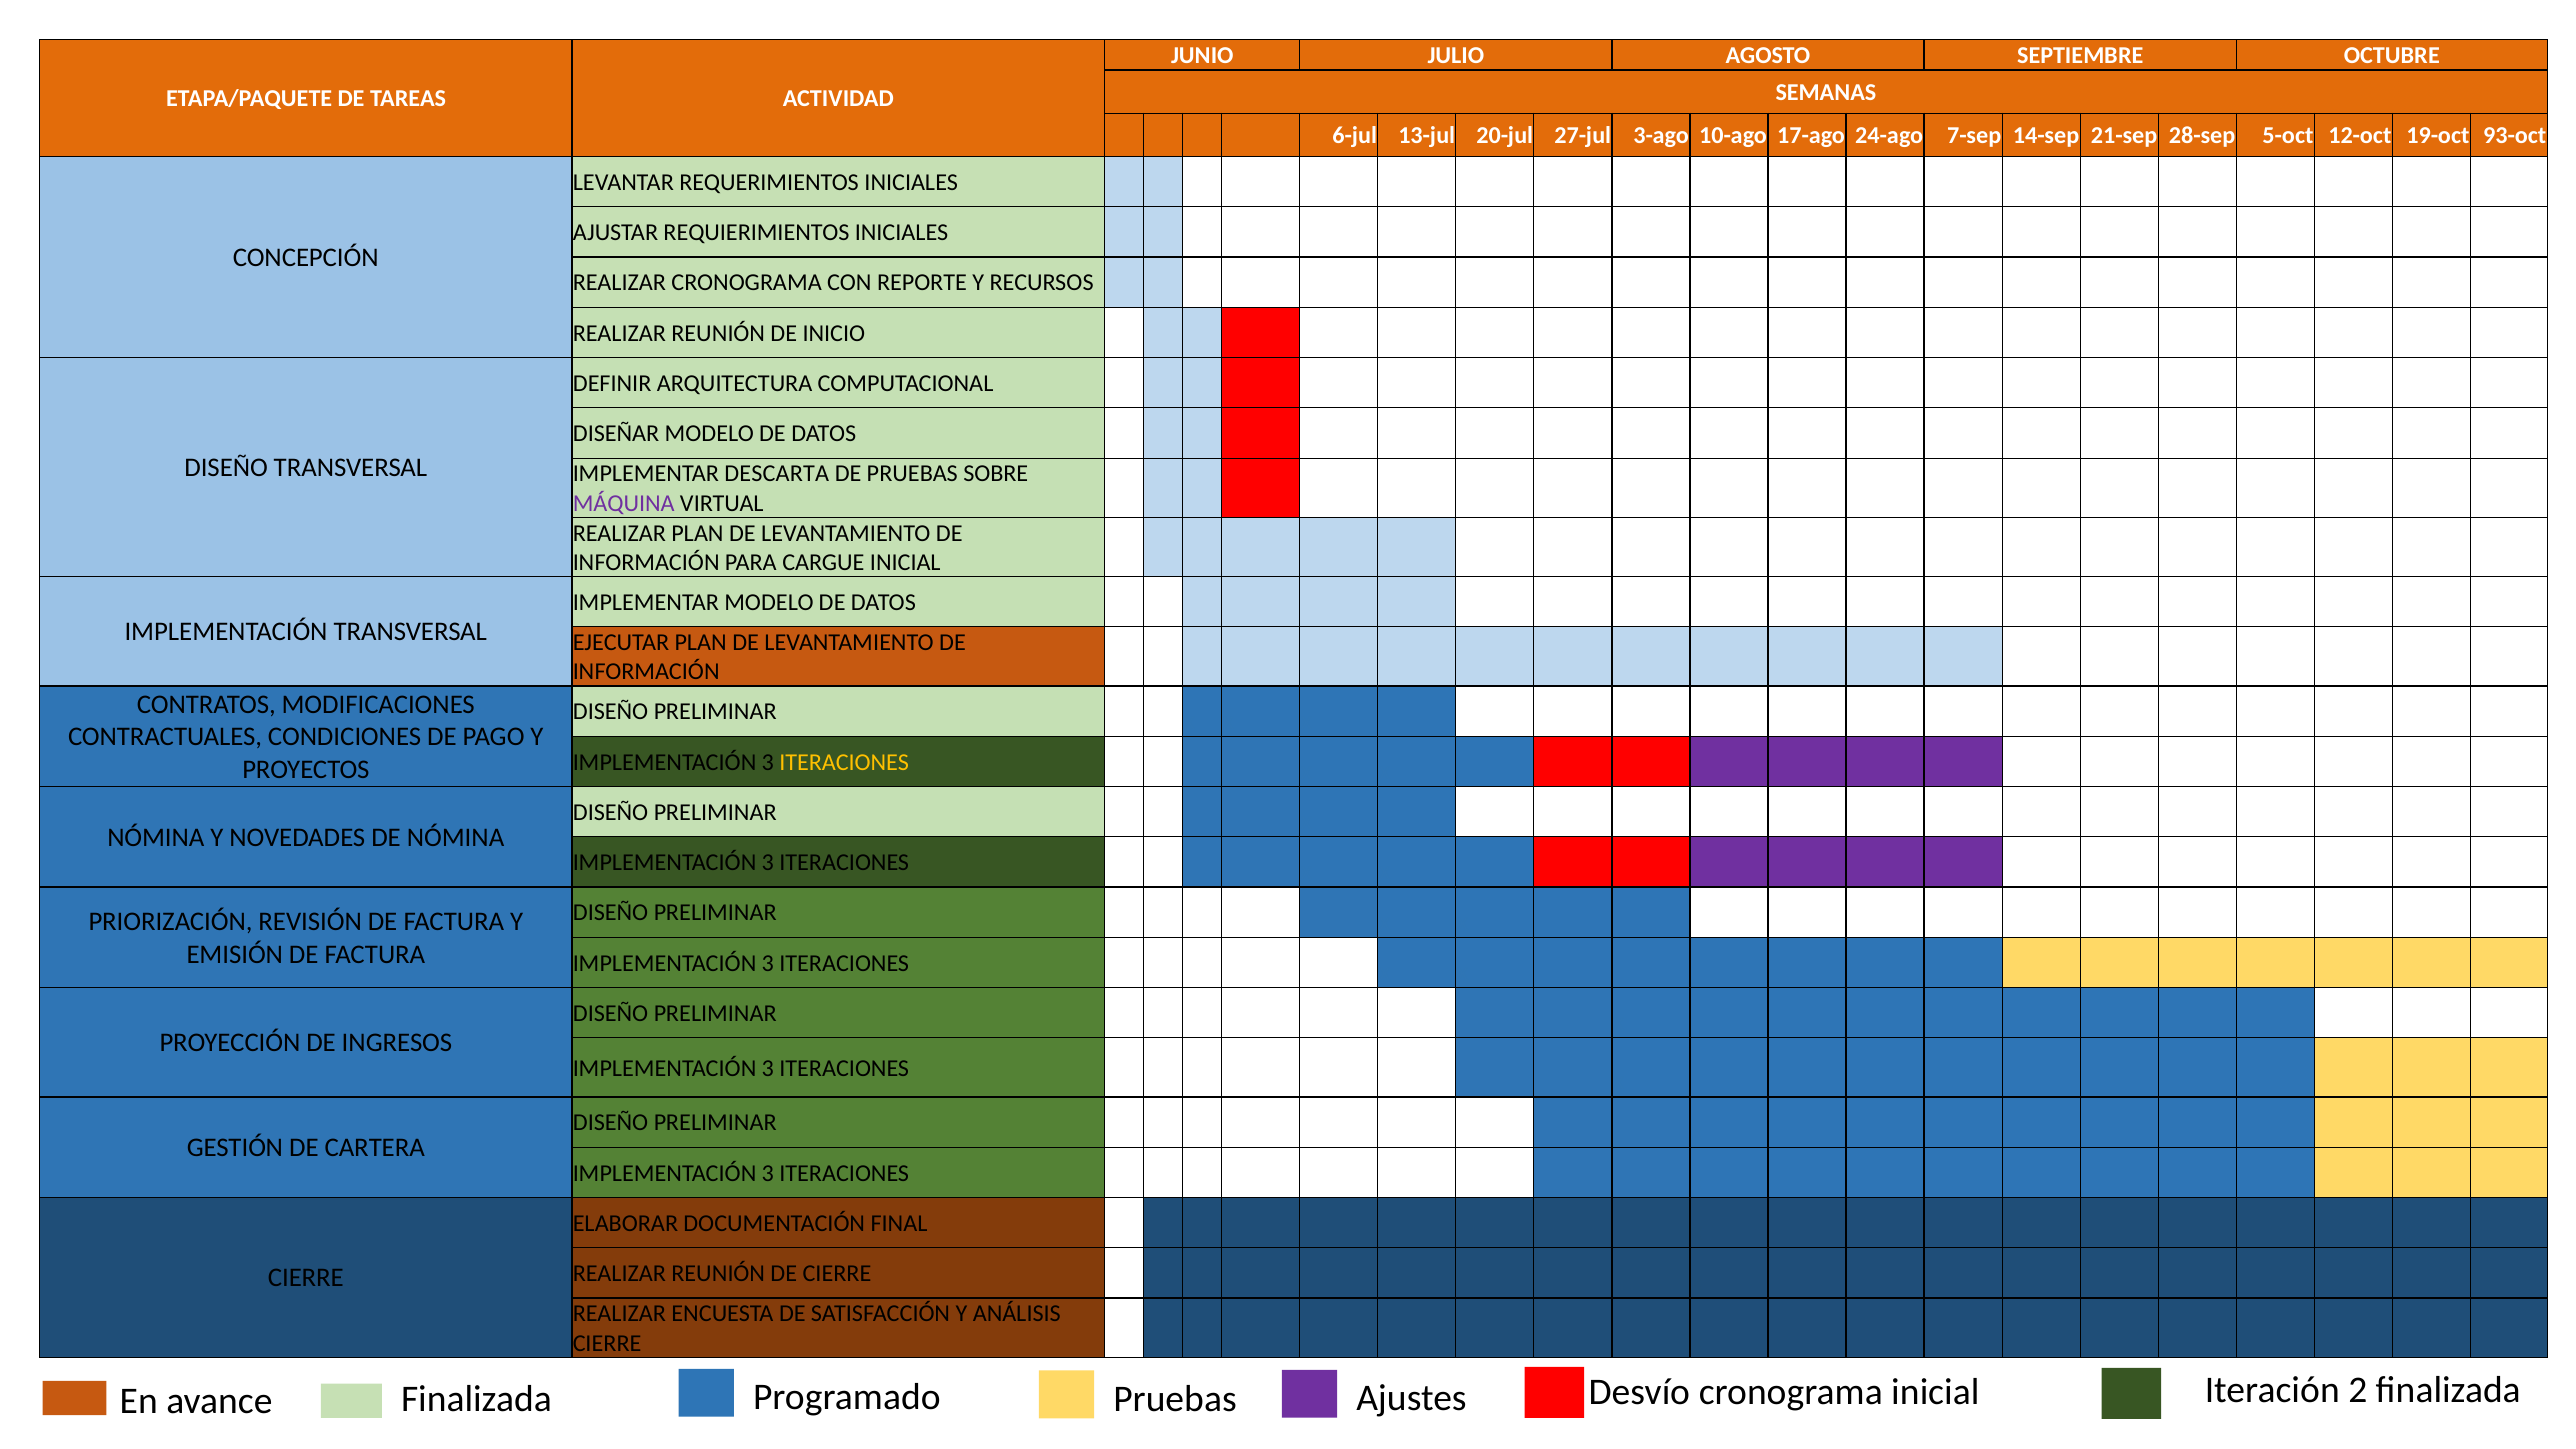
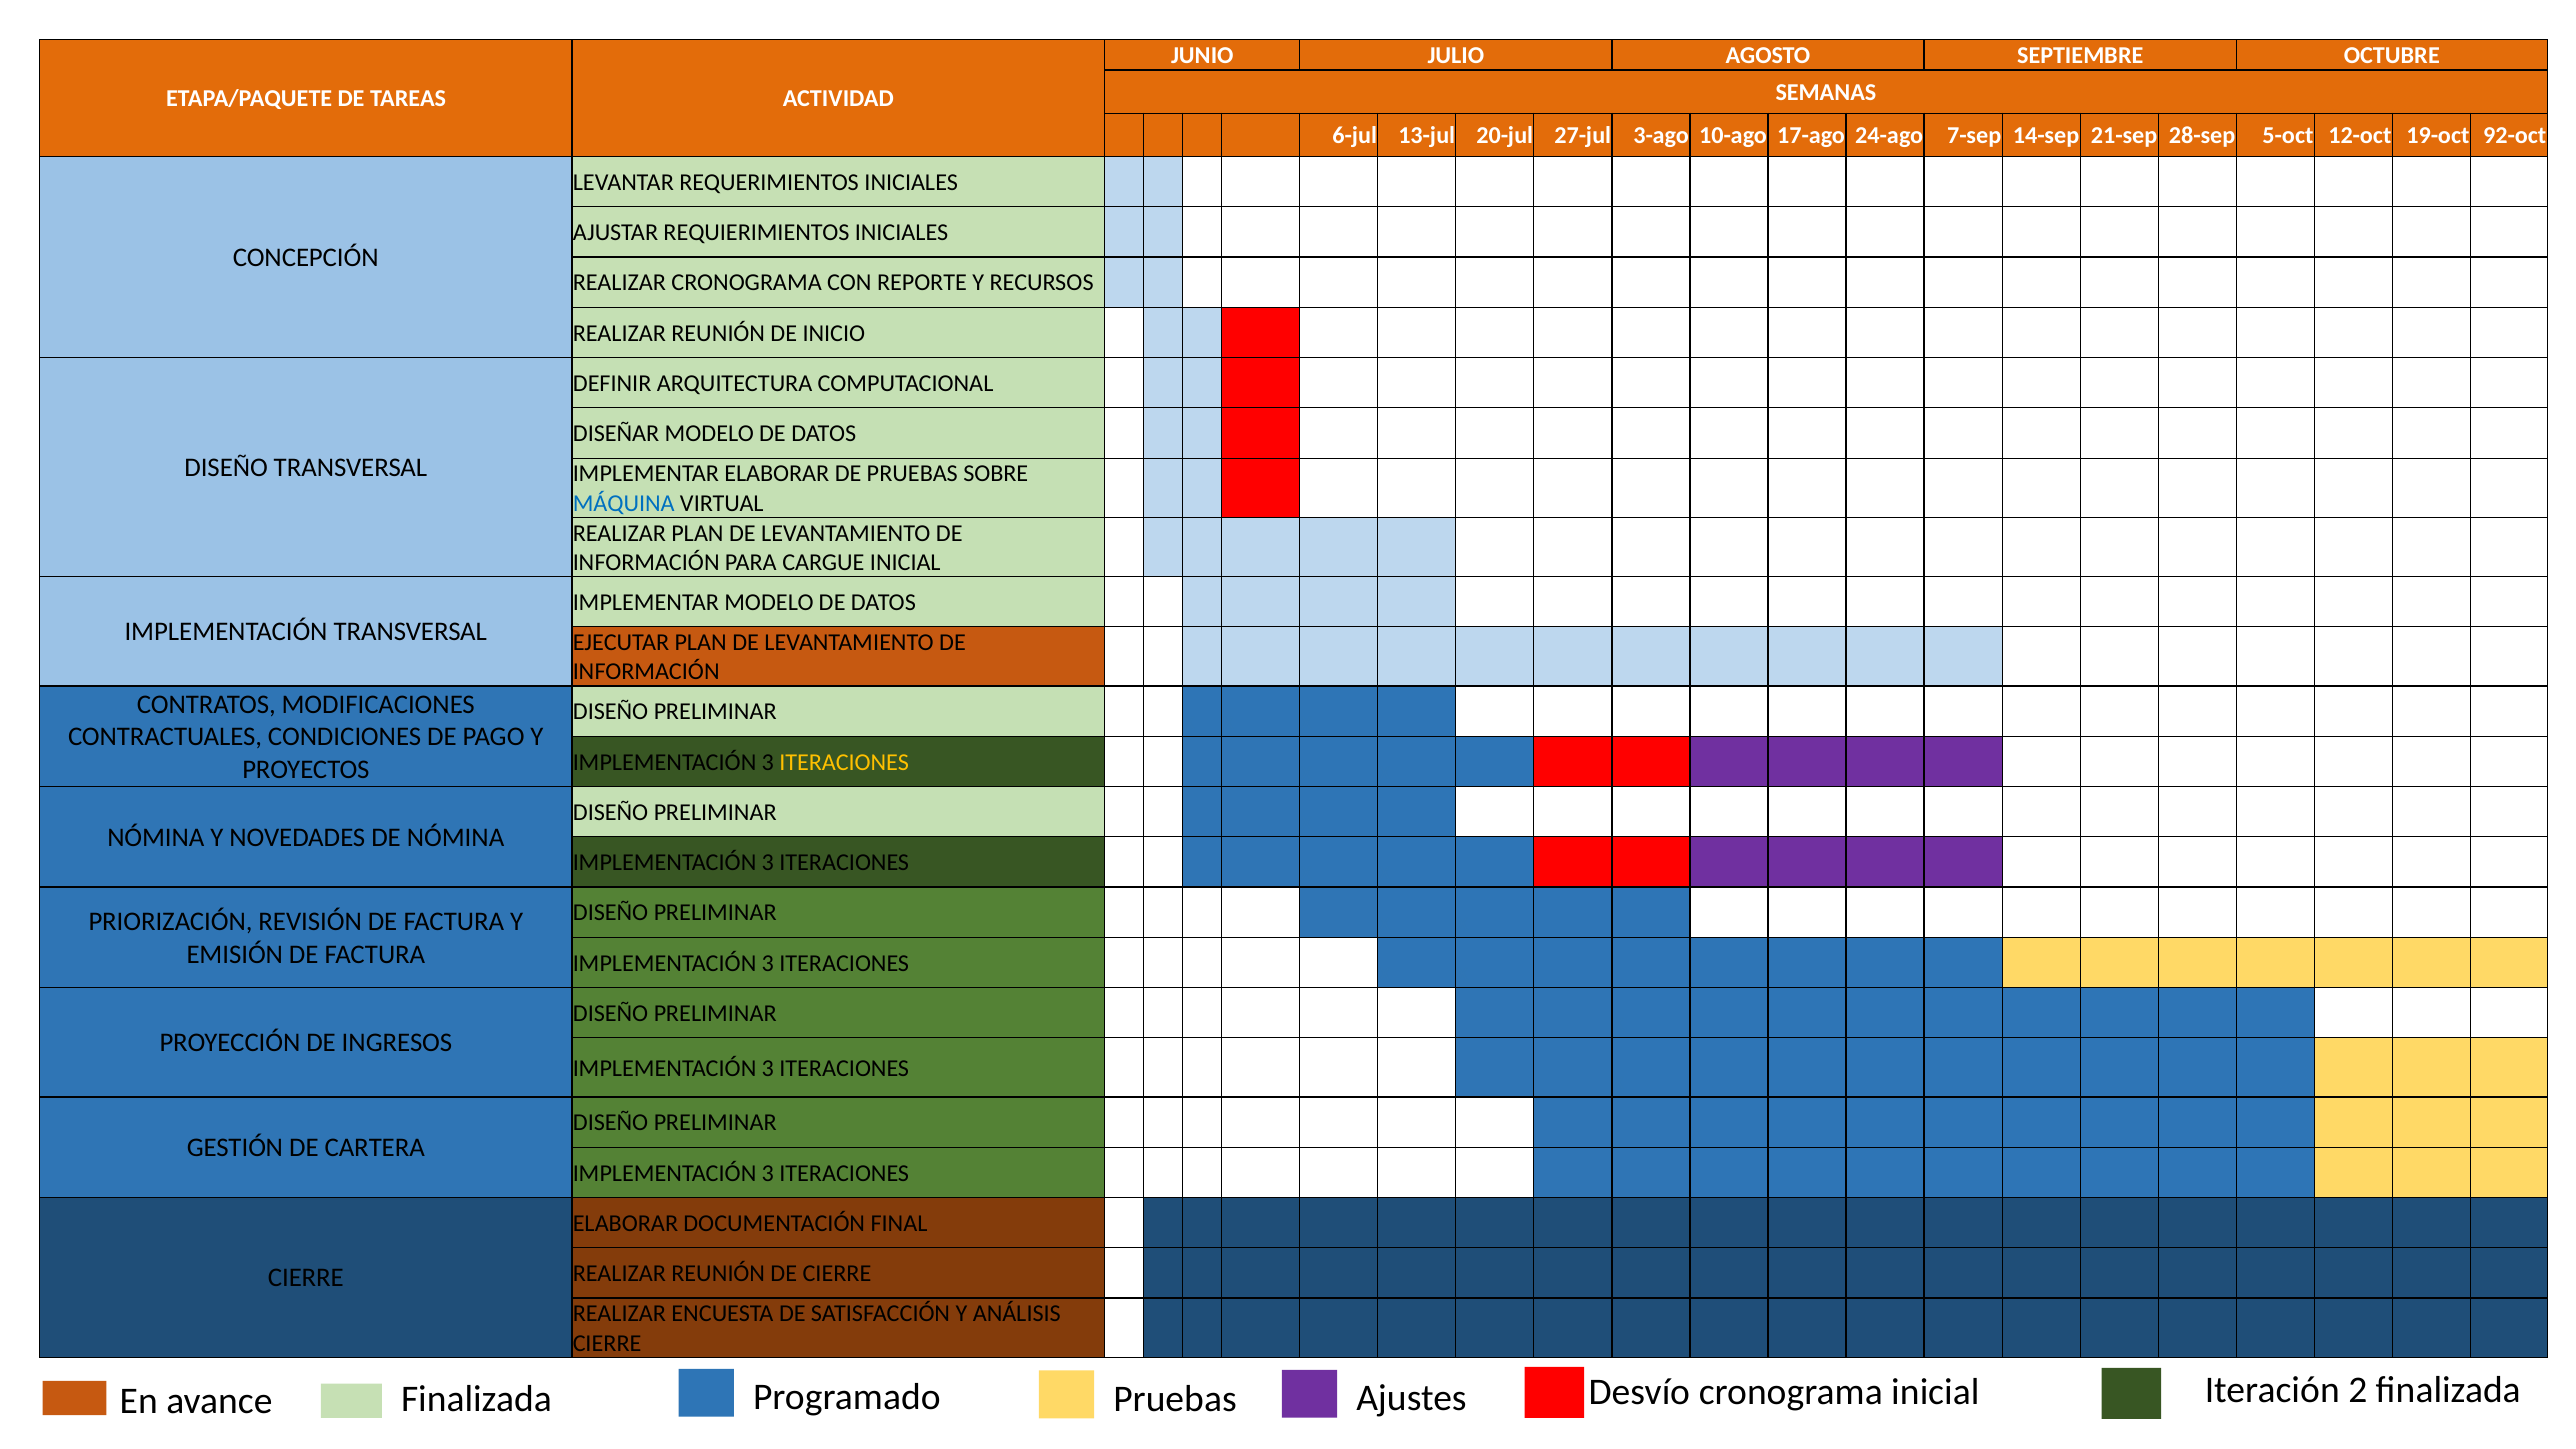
93-oct: 93-oct -> 92-oct
IMPLEMENTAR DESCARTA: DESCARTA -> ELABORAR
MÁQUINA colour: purple -> blue
